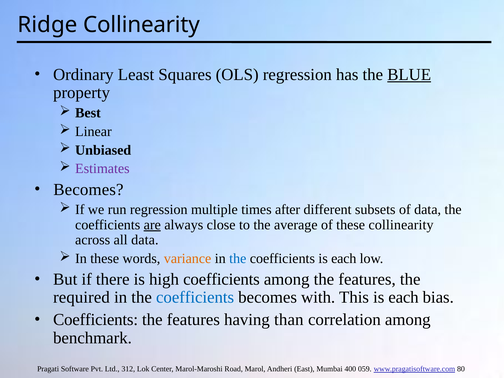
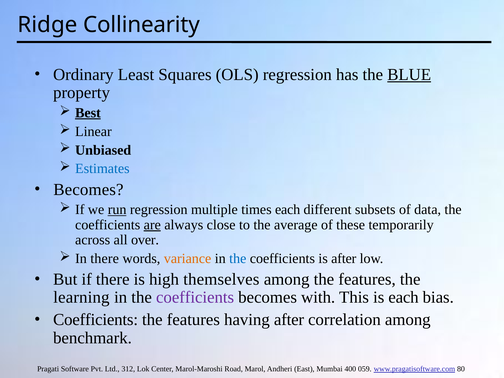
Best underline: none -> present
Estimates colour: purple -> blue
run underline: none -> present
times after: after -> each
these collinearity: collinearity -> temporarily
all data: data -> over
In these: these -> there
coefficients is each: each -> after
high coefficients: coefficients -> themselves
required: required -> learning
coefficients at (195, 297) colour: blue -> purple
having than: than -> after
